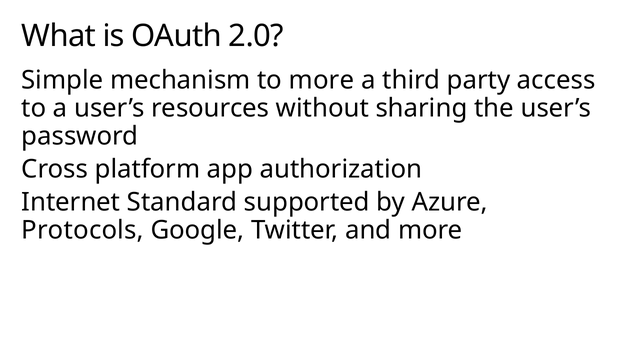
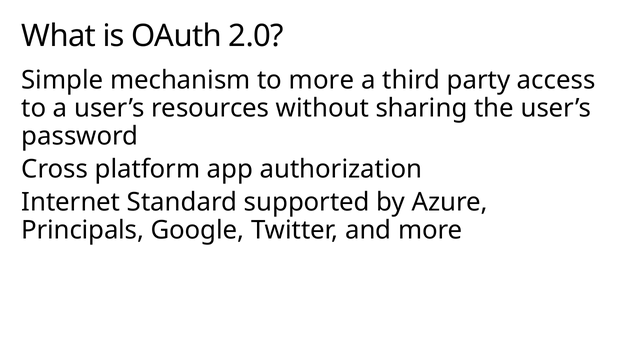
Protocols: Protocols -> Principals
